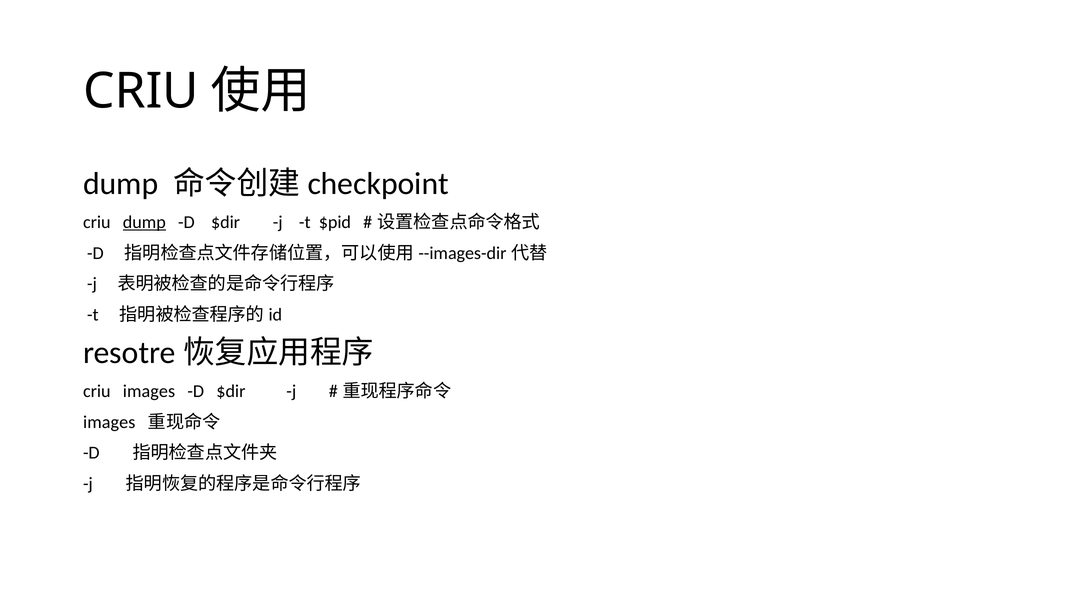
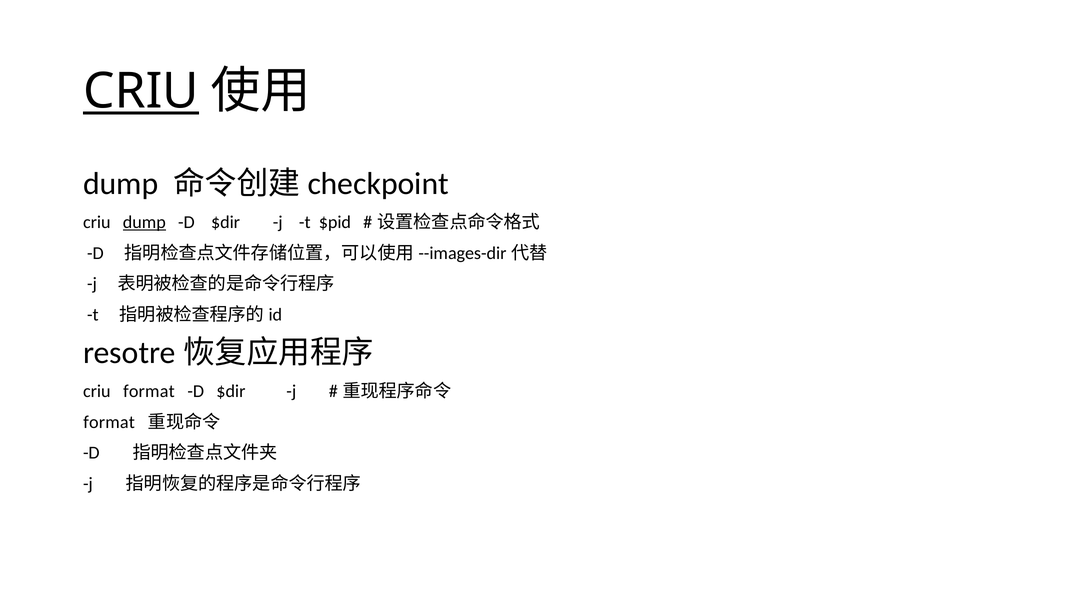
CRIU at (141, 91) underline: none -> present
criu images: images -> format
images at (109, 423): images -> format
